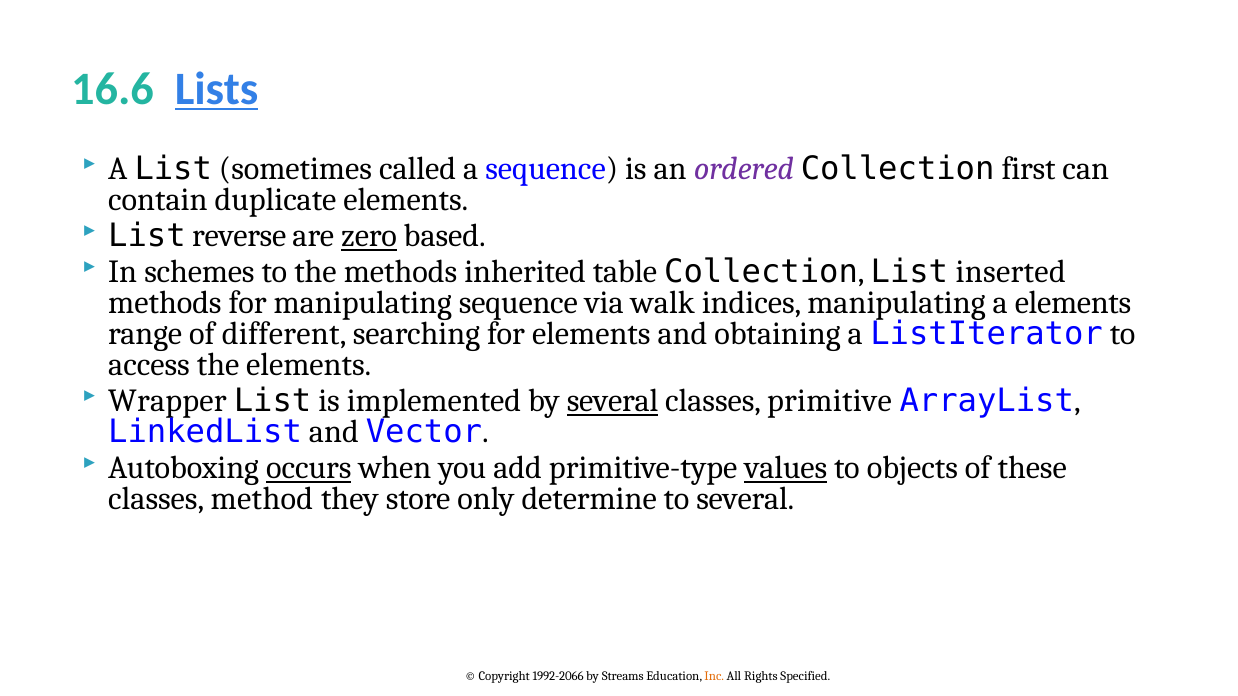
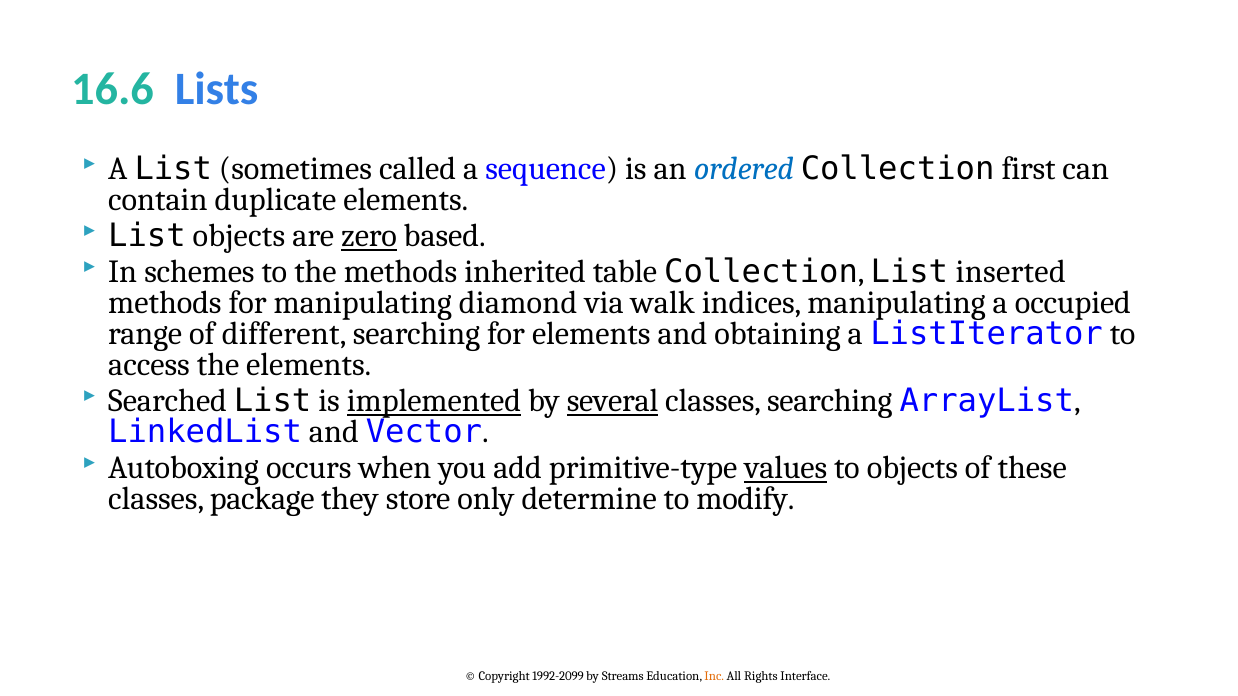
Lists underline: present -> none
ordered colour: purple -> blue
List reverse: reverse -> objects
manipulating sequence: sequence -> diamond
a elements: elements -> occupied
Wrapper: Wrapper -> Searched
implemented underline: none -> present
classes primitive: primitive -> searching
occurs underline: present -> none
method: method -> package
to several: several -> modify
1992-2066: 1992-2066 -> 1992-2099
Specified: Specified -> Interface
